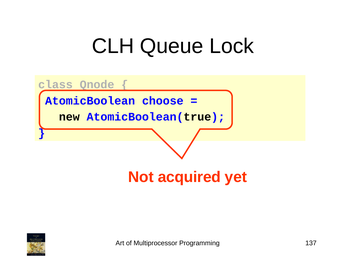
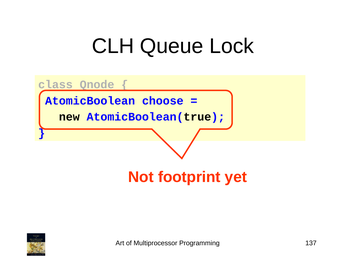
acquired: acquired -> footprint
